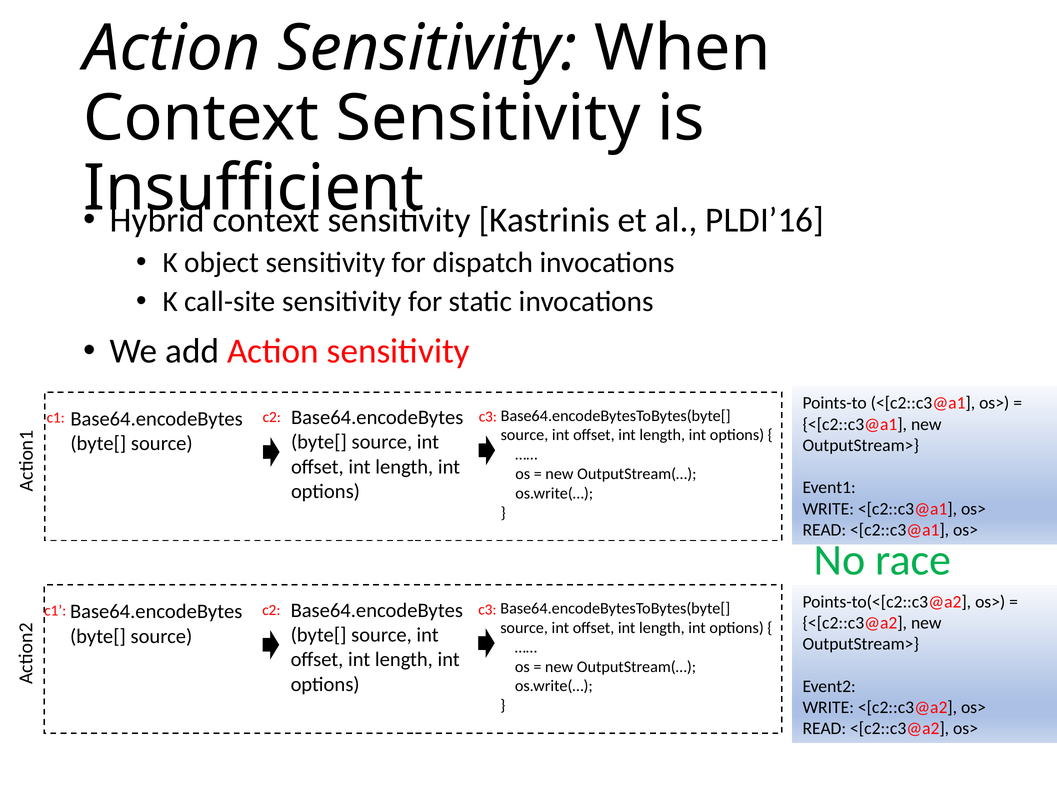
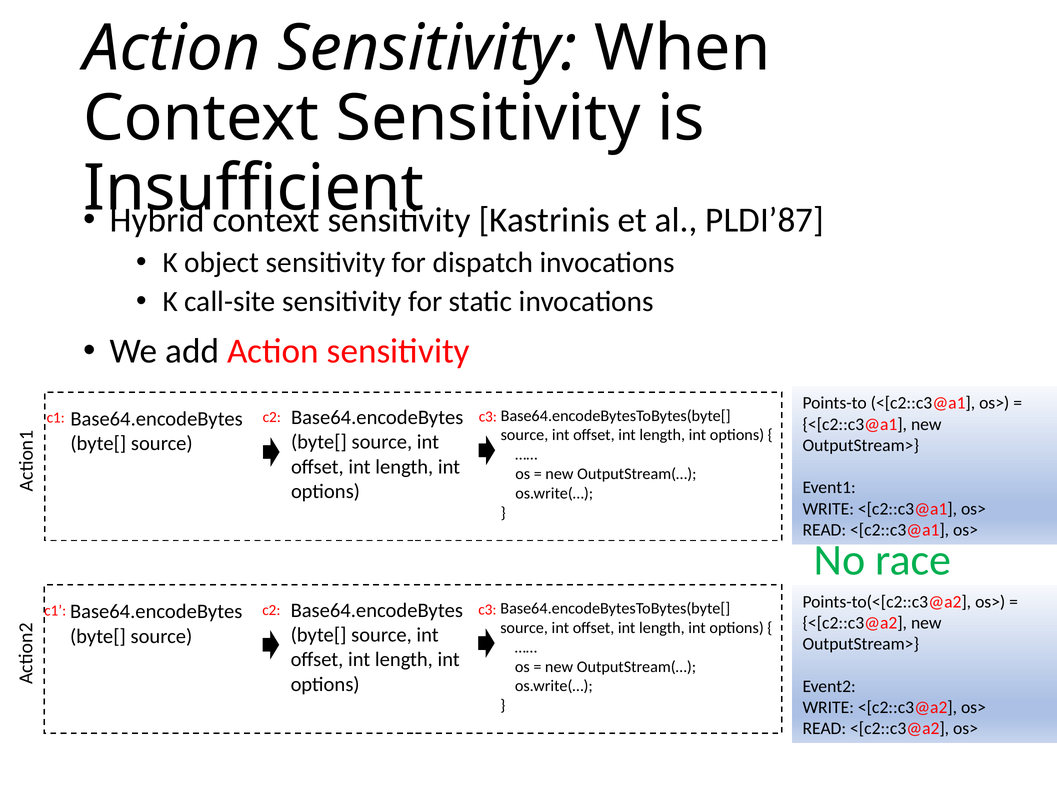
PLDI’16: PLDI’16 -> PLDI’87
